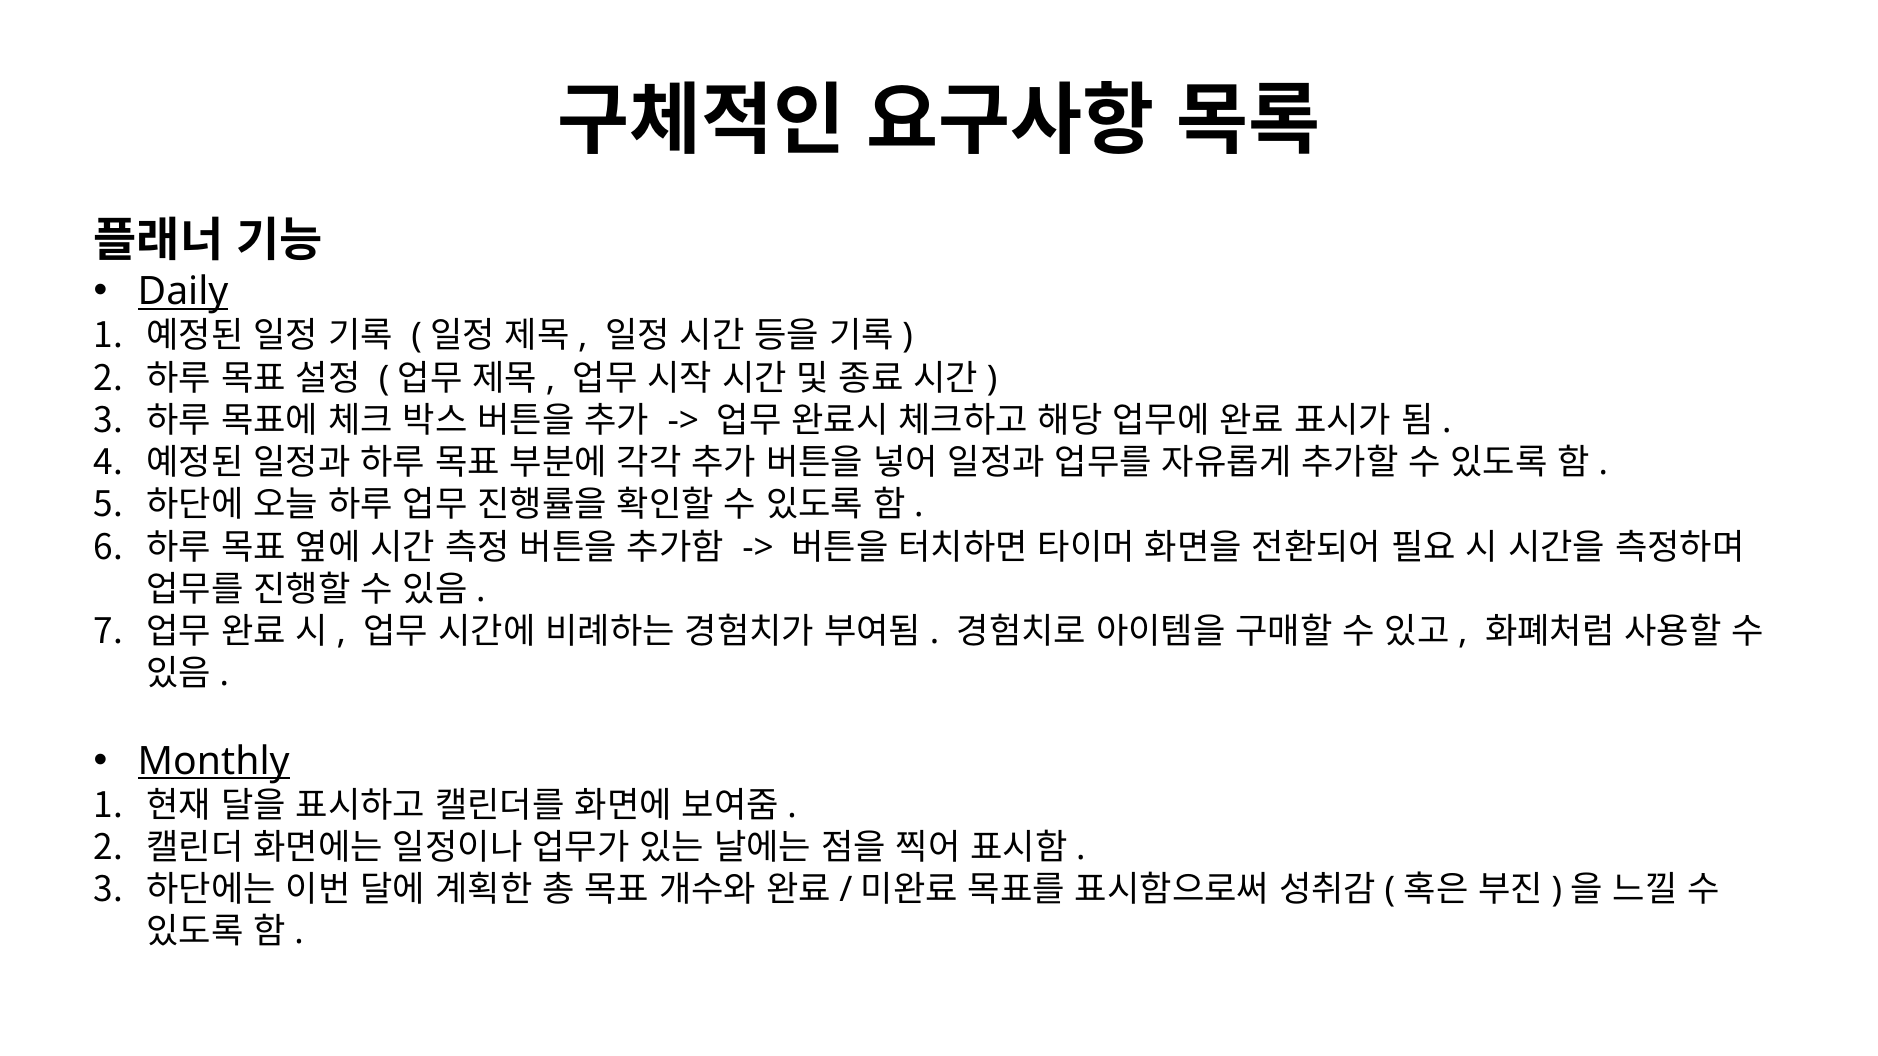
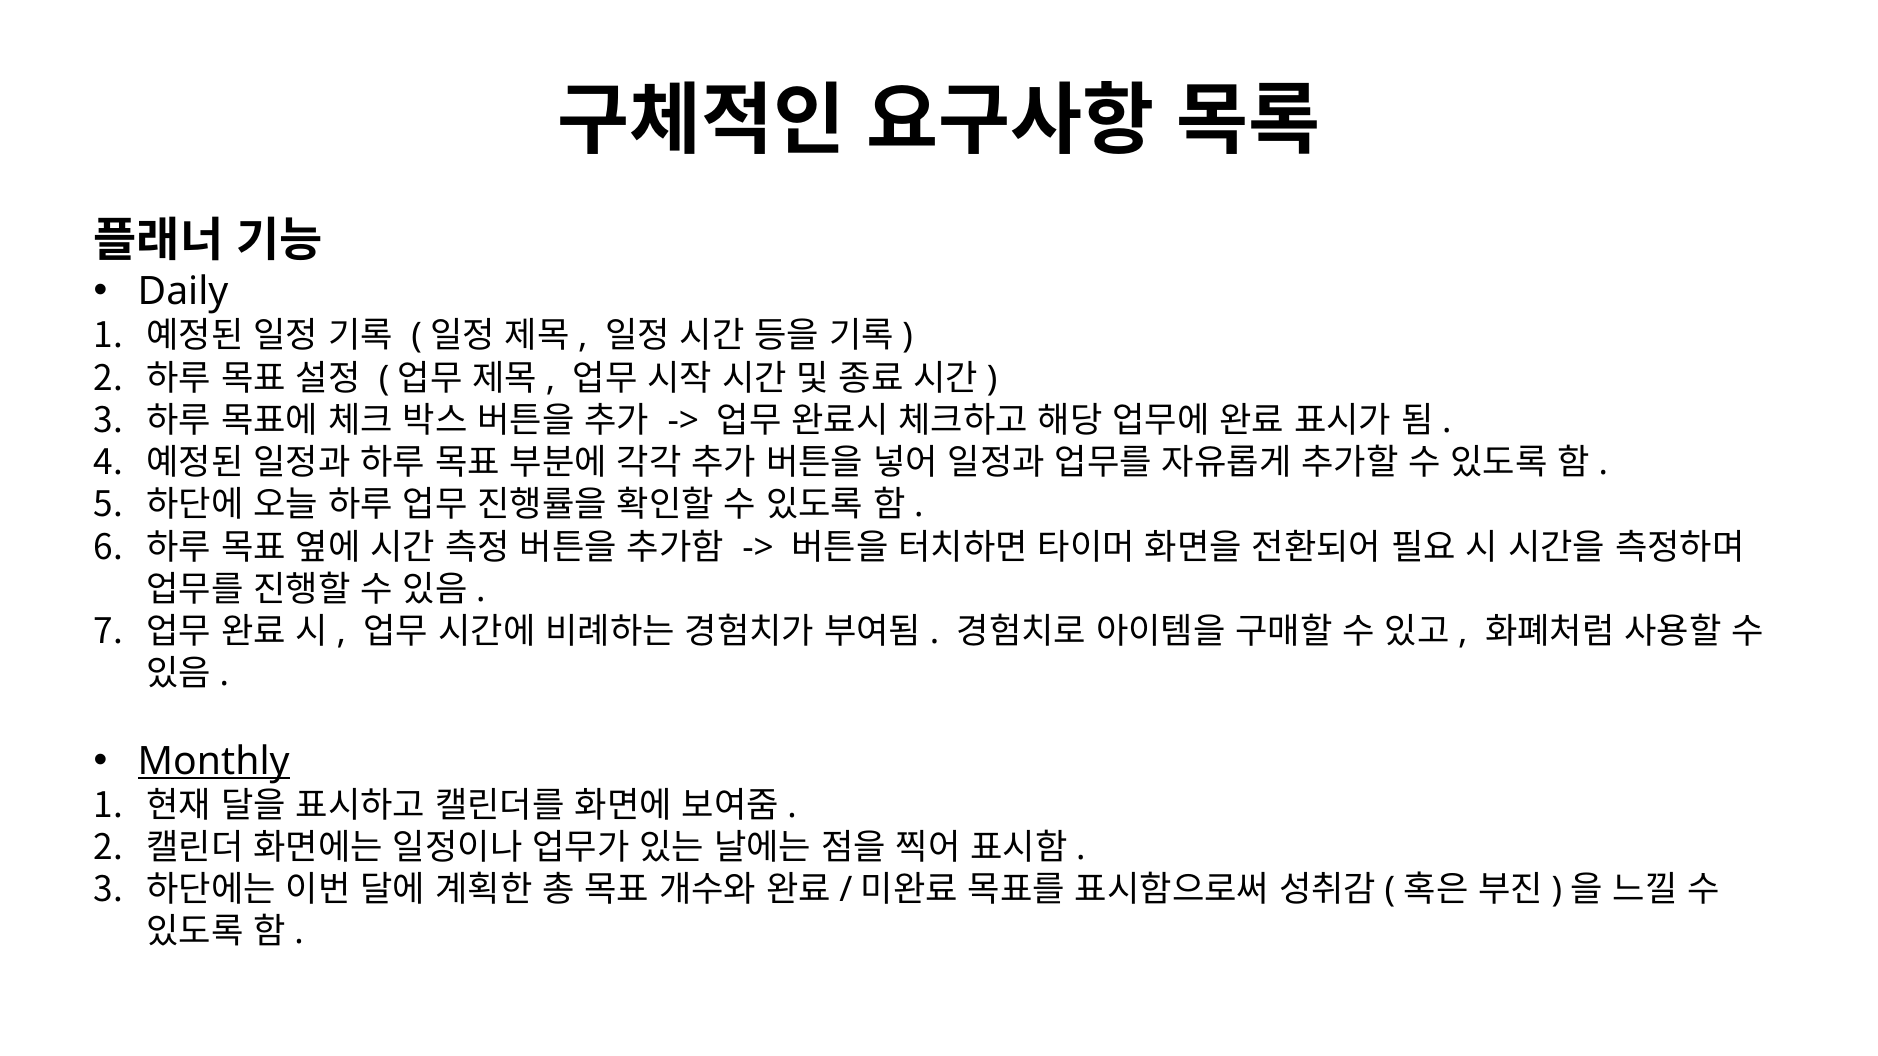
Daily underline: present -> none
